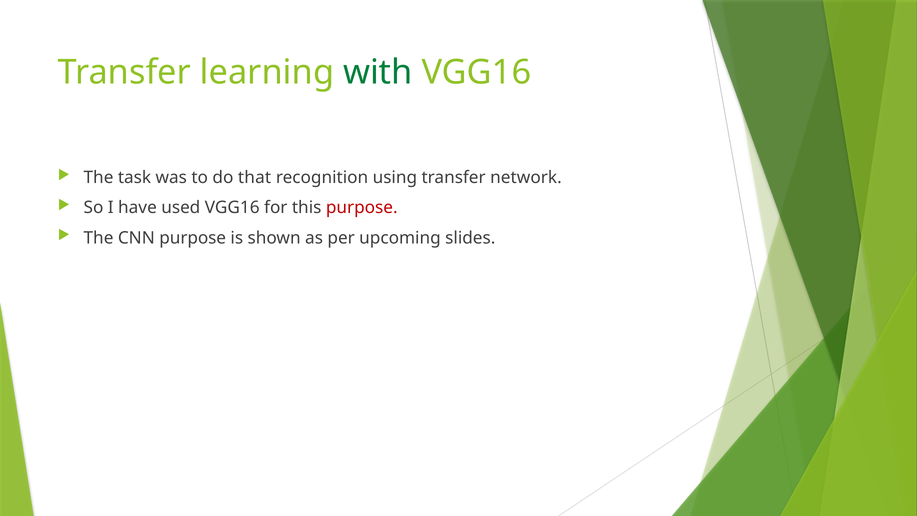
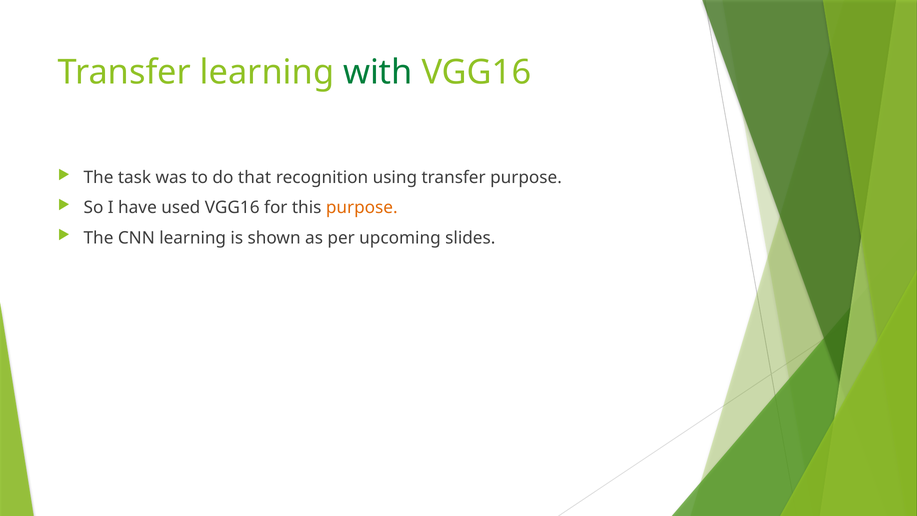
transfer network: network -> purpose
purpose at (362, 208) colour: red -> orange
CNN purpose: purpose -> learning
